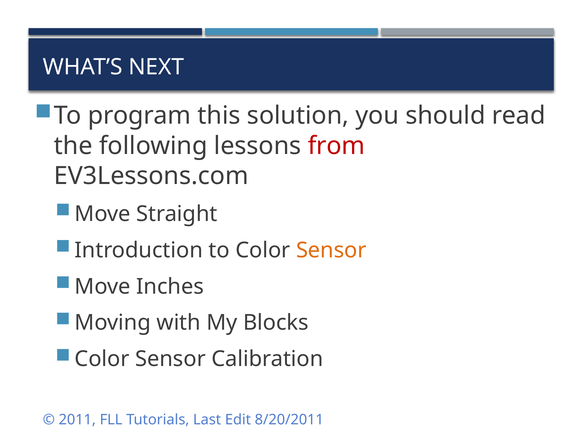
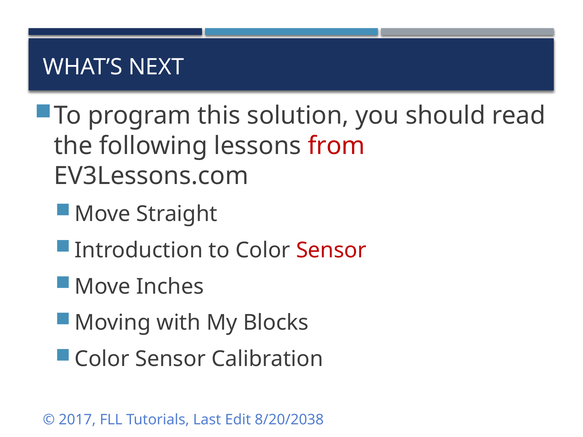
Sensor at (331, 250) colour: orange -> red
2011: 2011 -> 2017
8/20/2011: 8/20/2011 -> 8/20/2038
